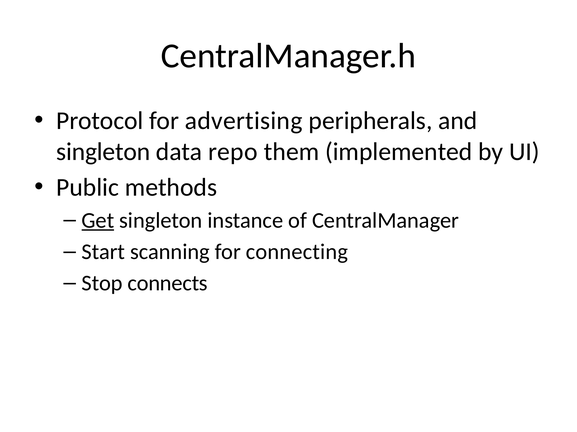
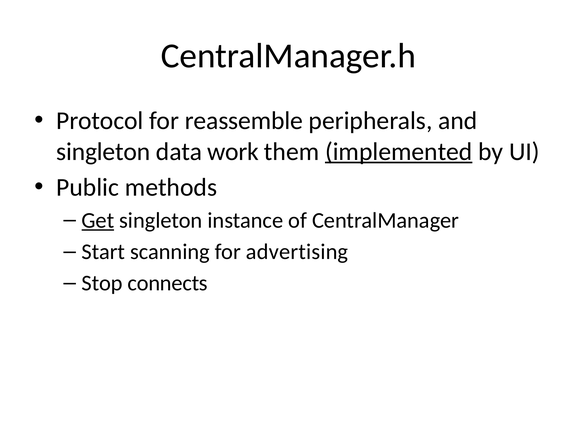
advertising: advertising -> reassemble
repo: repo -> work
implemented underline: none -> present
connecting: connecting -> advertising
